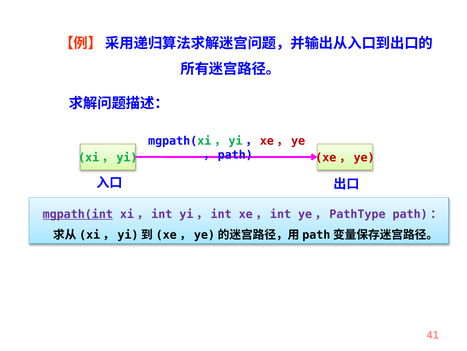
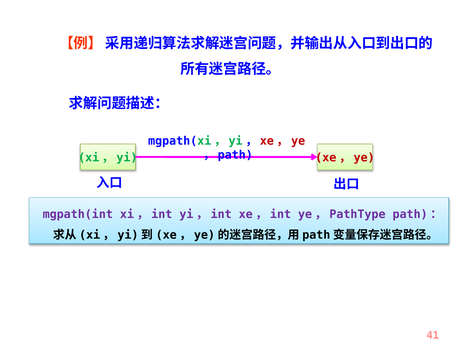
mgpath(int underline: present -> none
